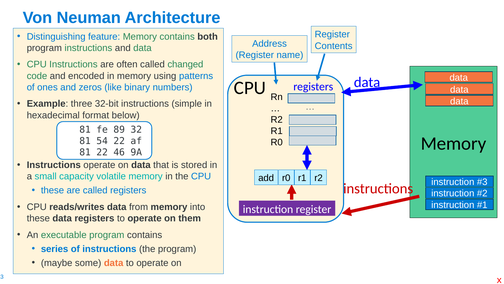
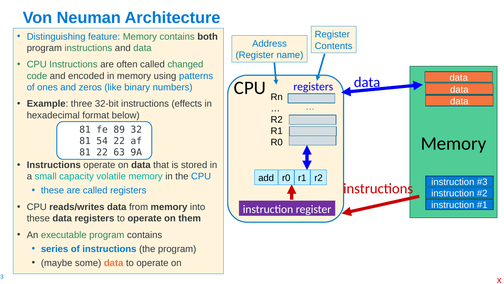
simple: simple -> effects
46: 46 -> 63
